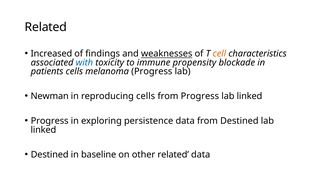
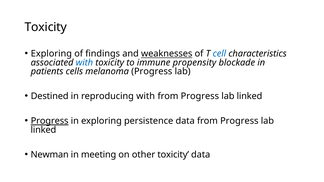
Related at (46, 27): Related -> Toxicity
Increased at (51, 54): Increased -> Exploring
cell colour: orange -> blue
Newman: Newman -> Destined
reproducing cells: cells -> with
Progress at (50, 121) underline: none -> present
data from Destined: Destined -> Progress
Destined at (50, 155): Destined -> Newman
baseline: baseline -> meeting
other related: related -> toxicity
